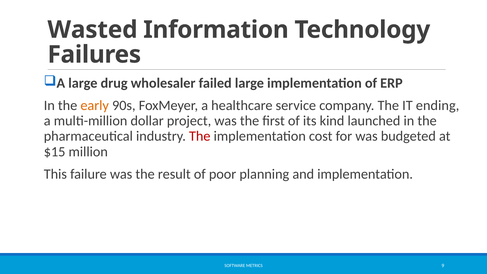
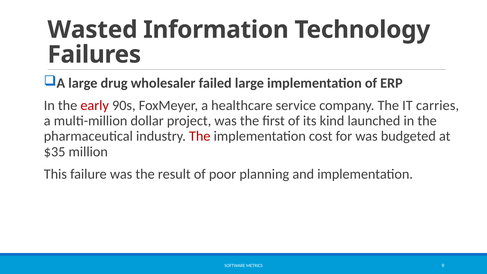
early colour: orange -> red
ending: ending -> carries
$15: $15 -> $35
